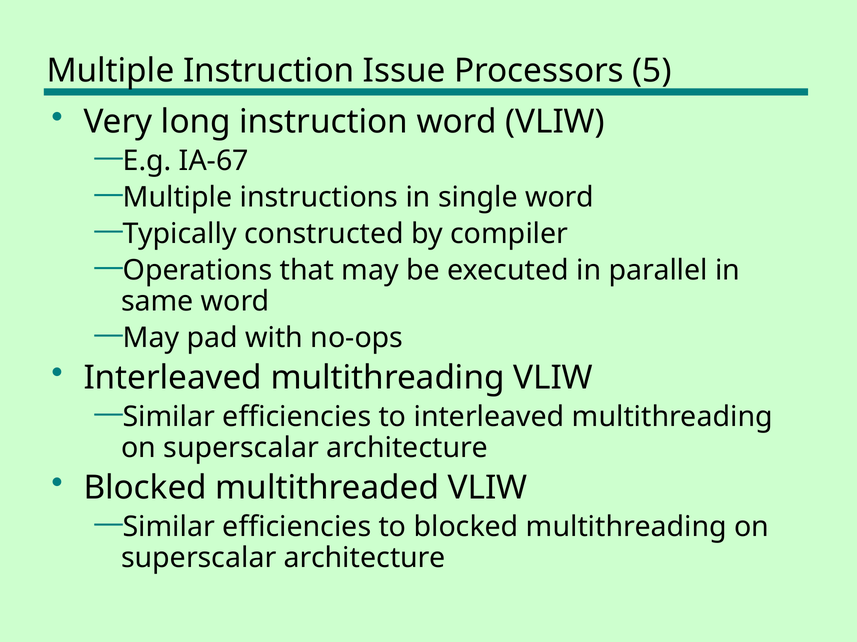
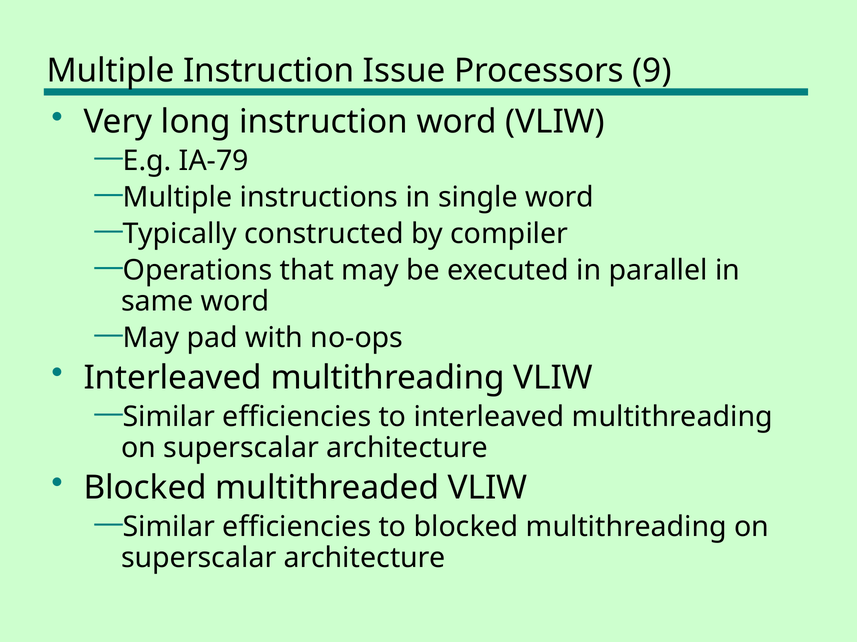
5: 5 -> 9
IA-67: IA-67 -> IA-79
